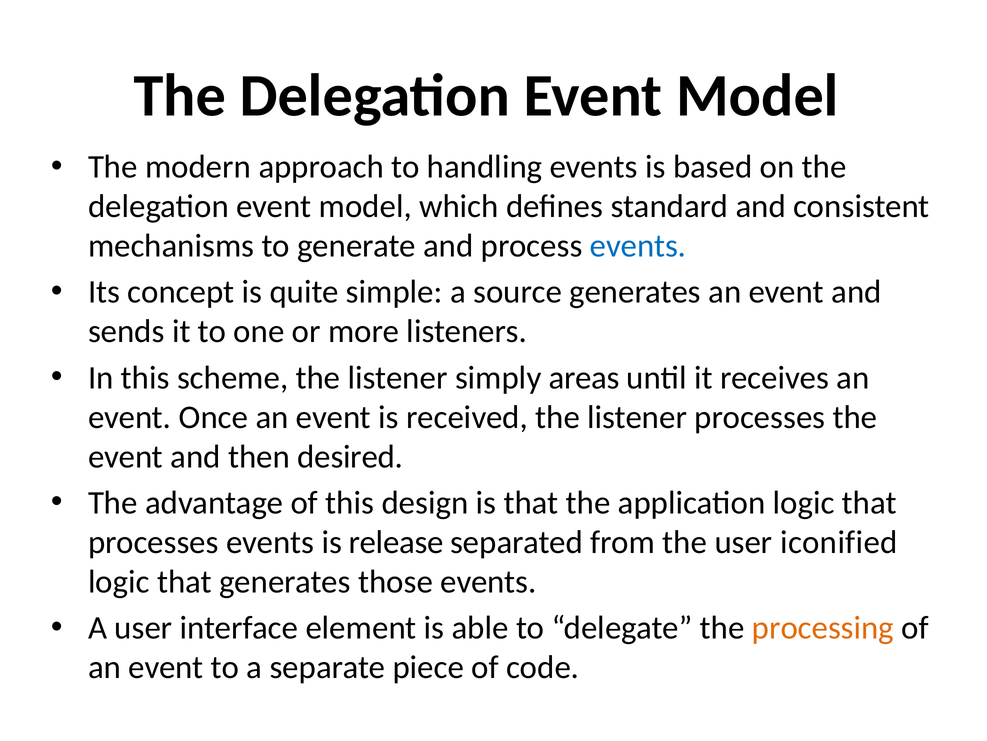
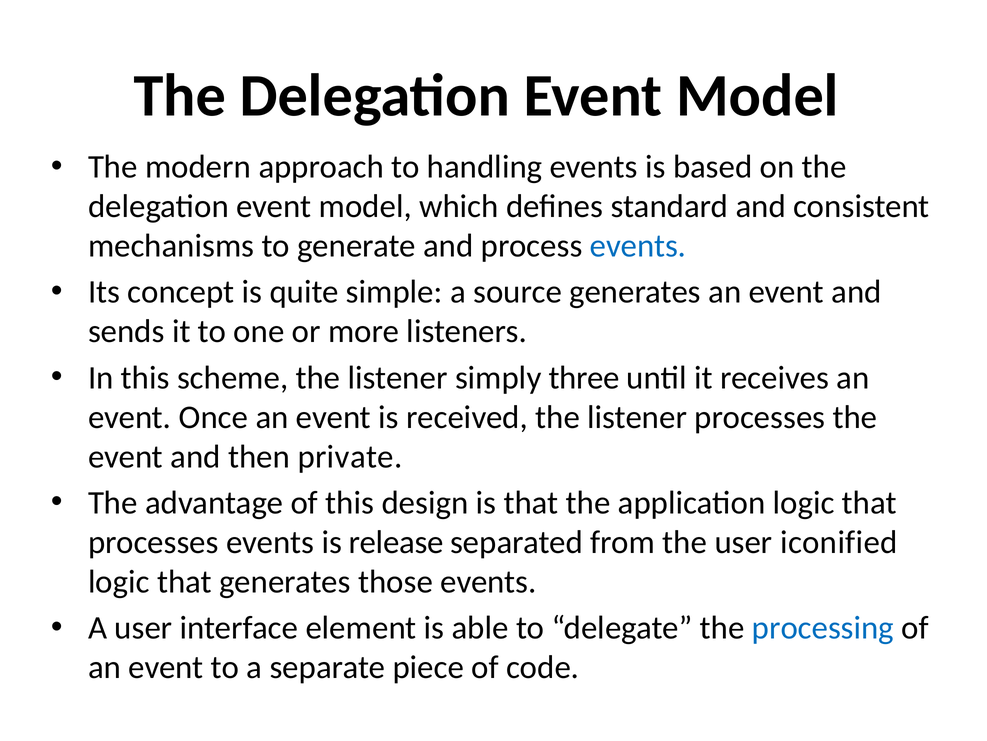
areas: areas -> three
desired: desired -> private
processing colour: orange -> blue
